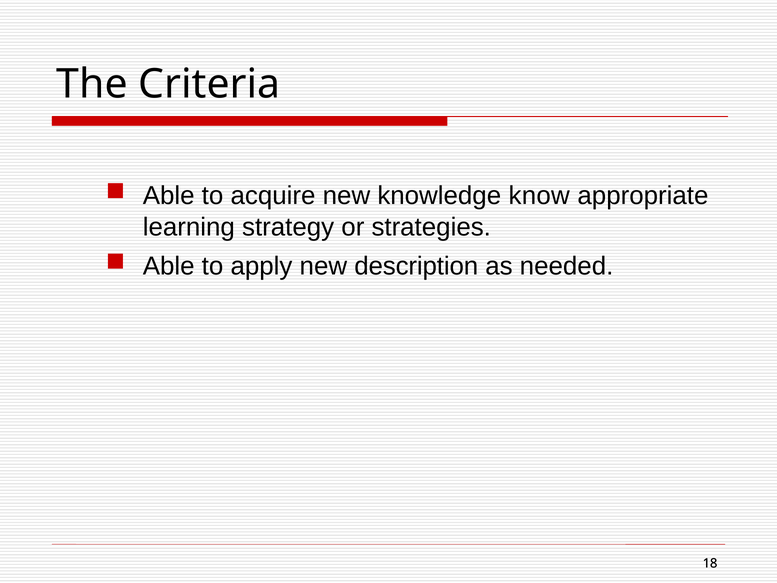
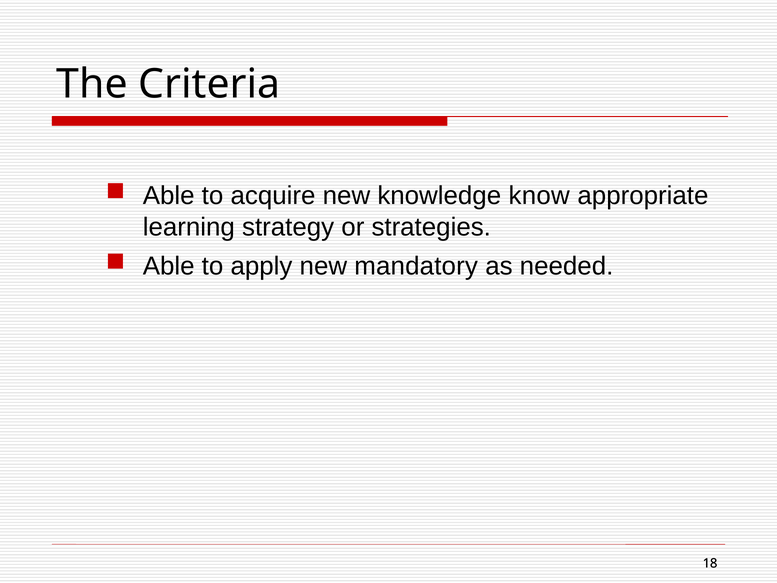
description: description -> mandatory
